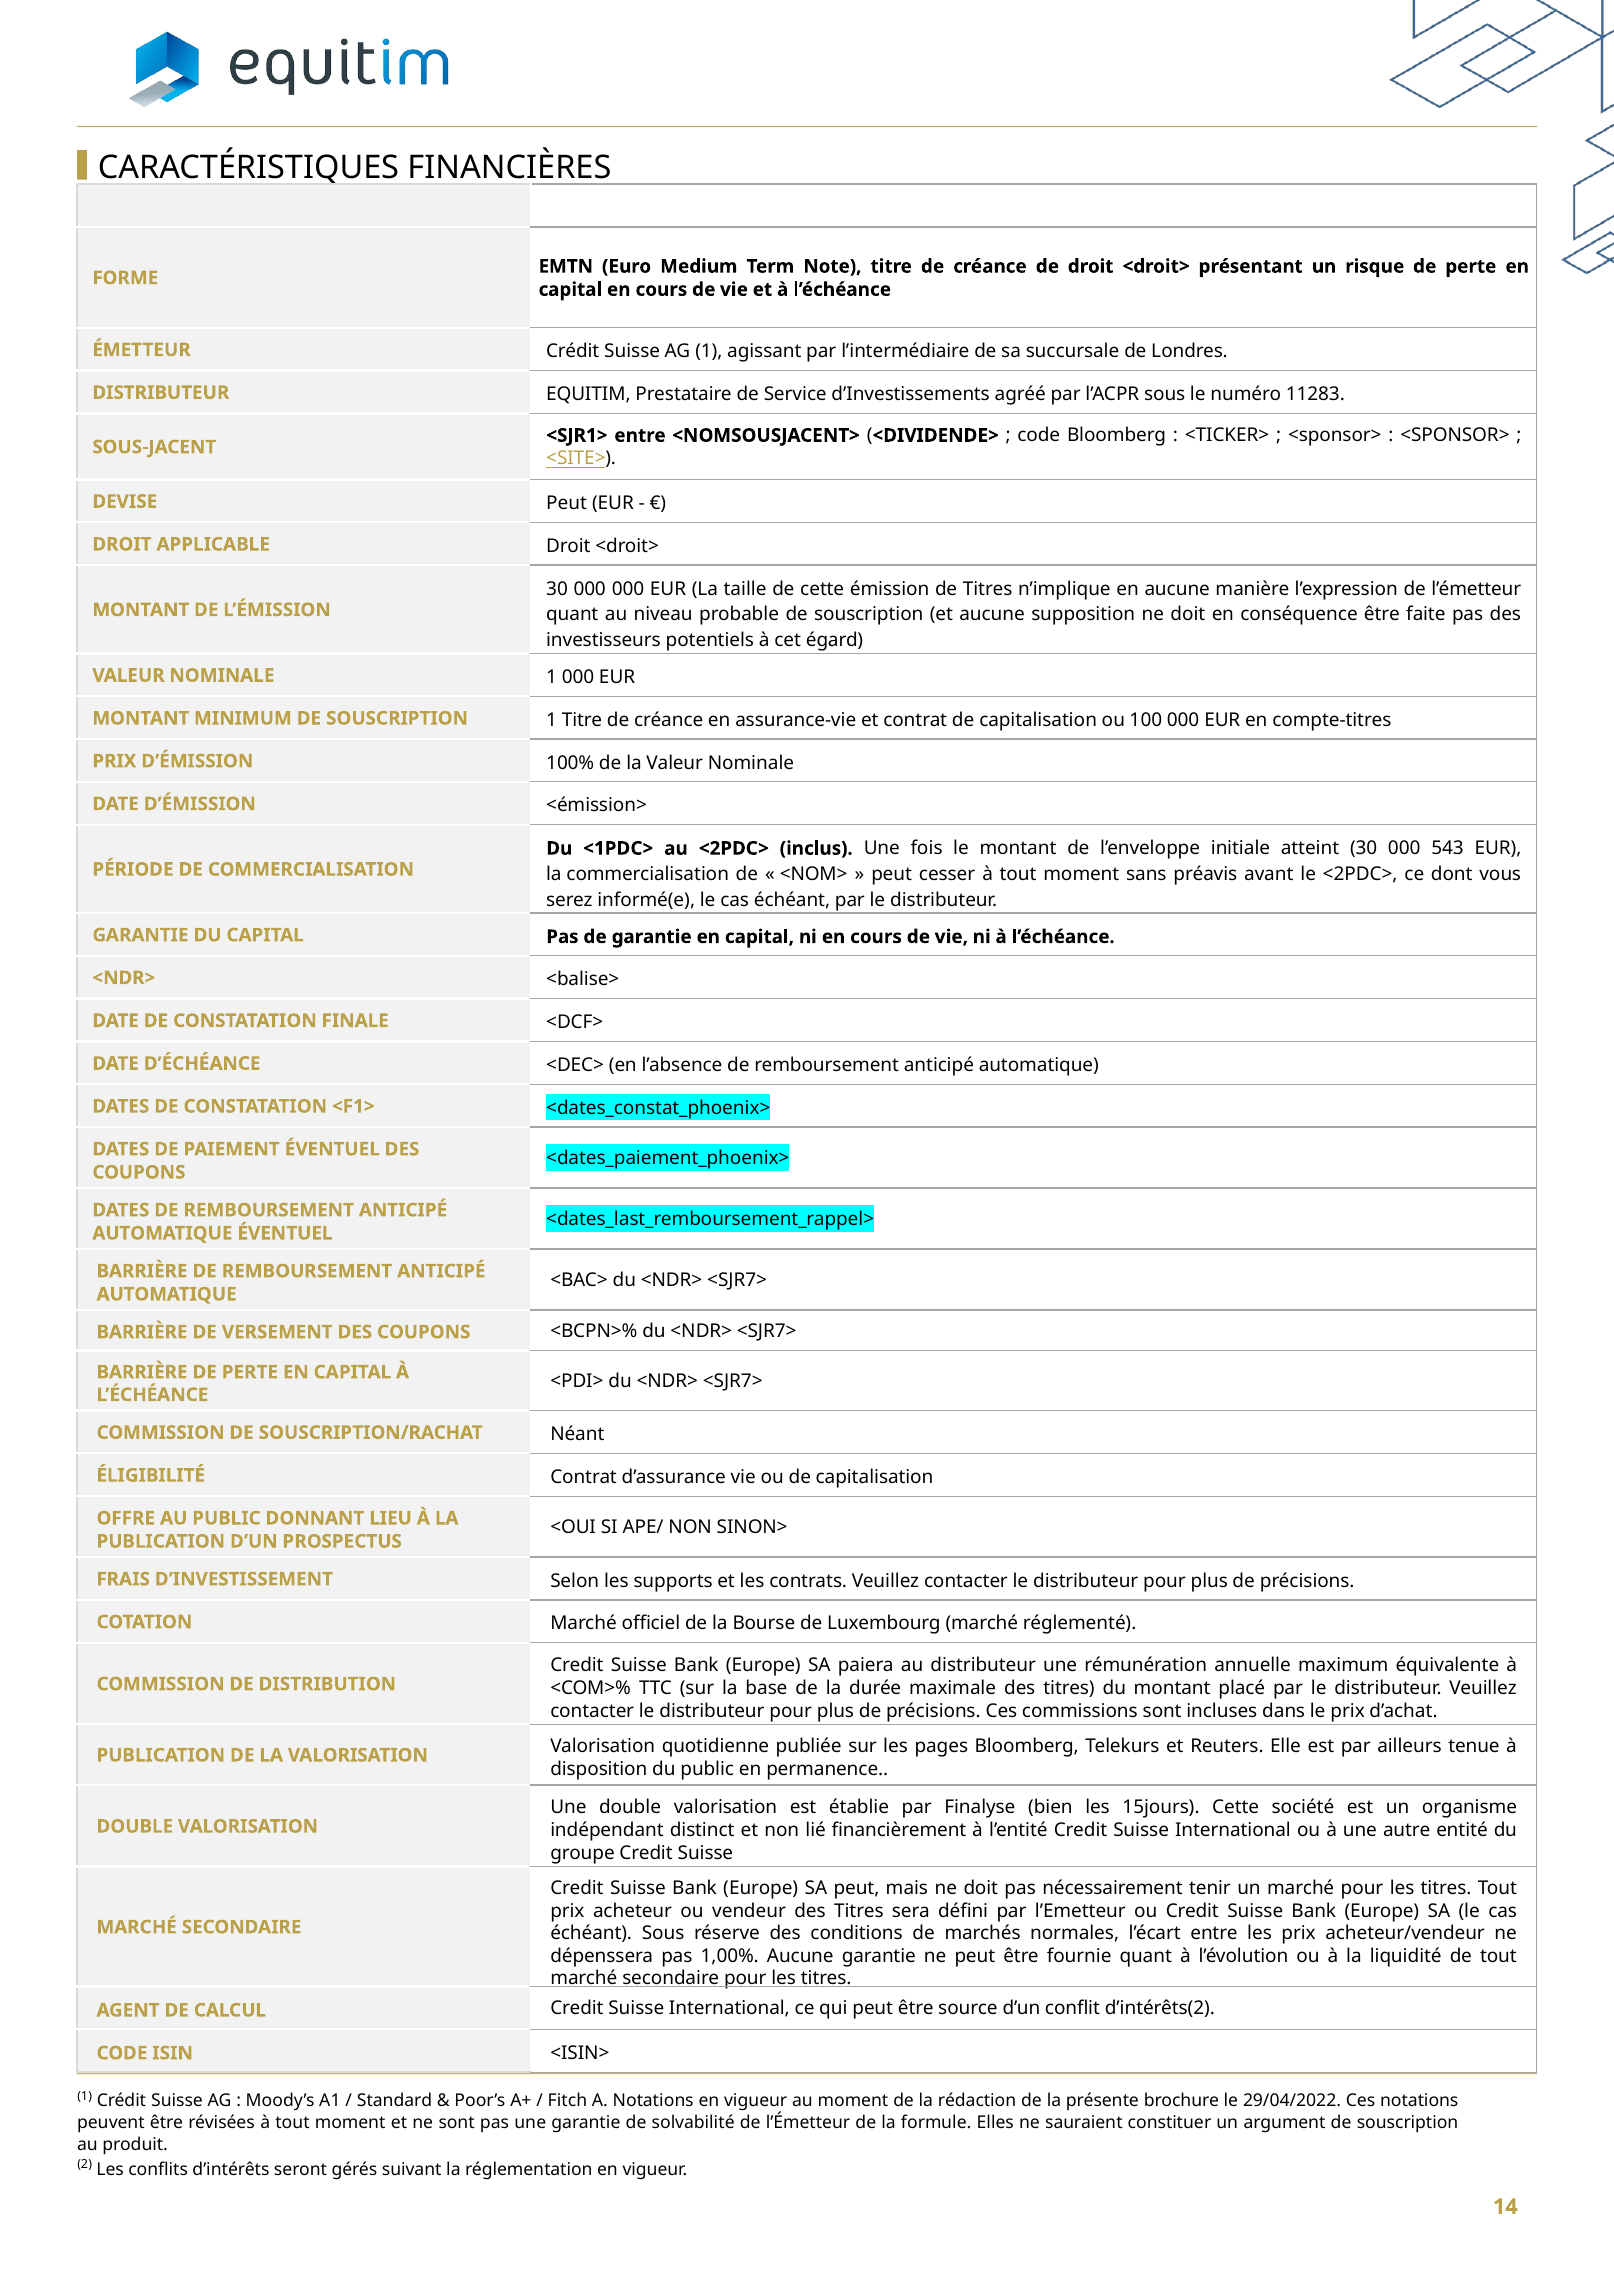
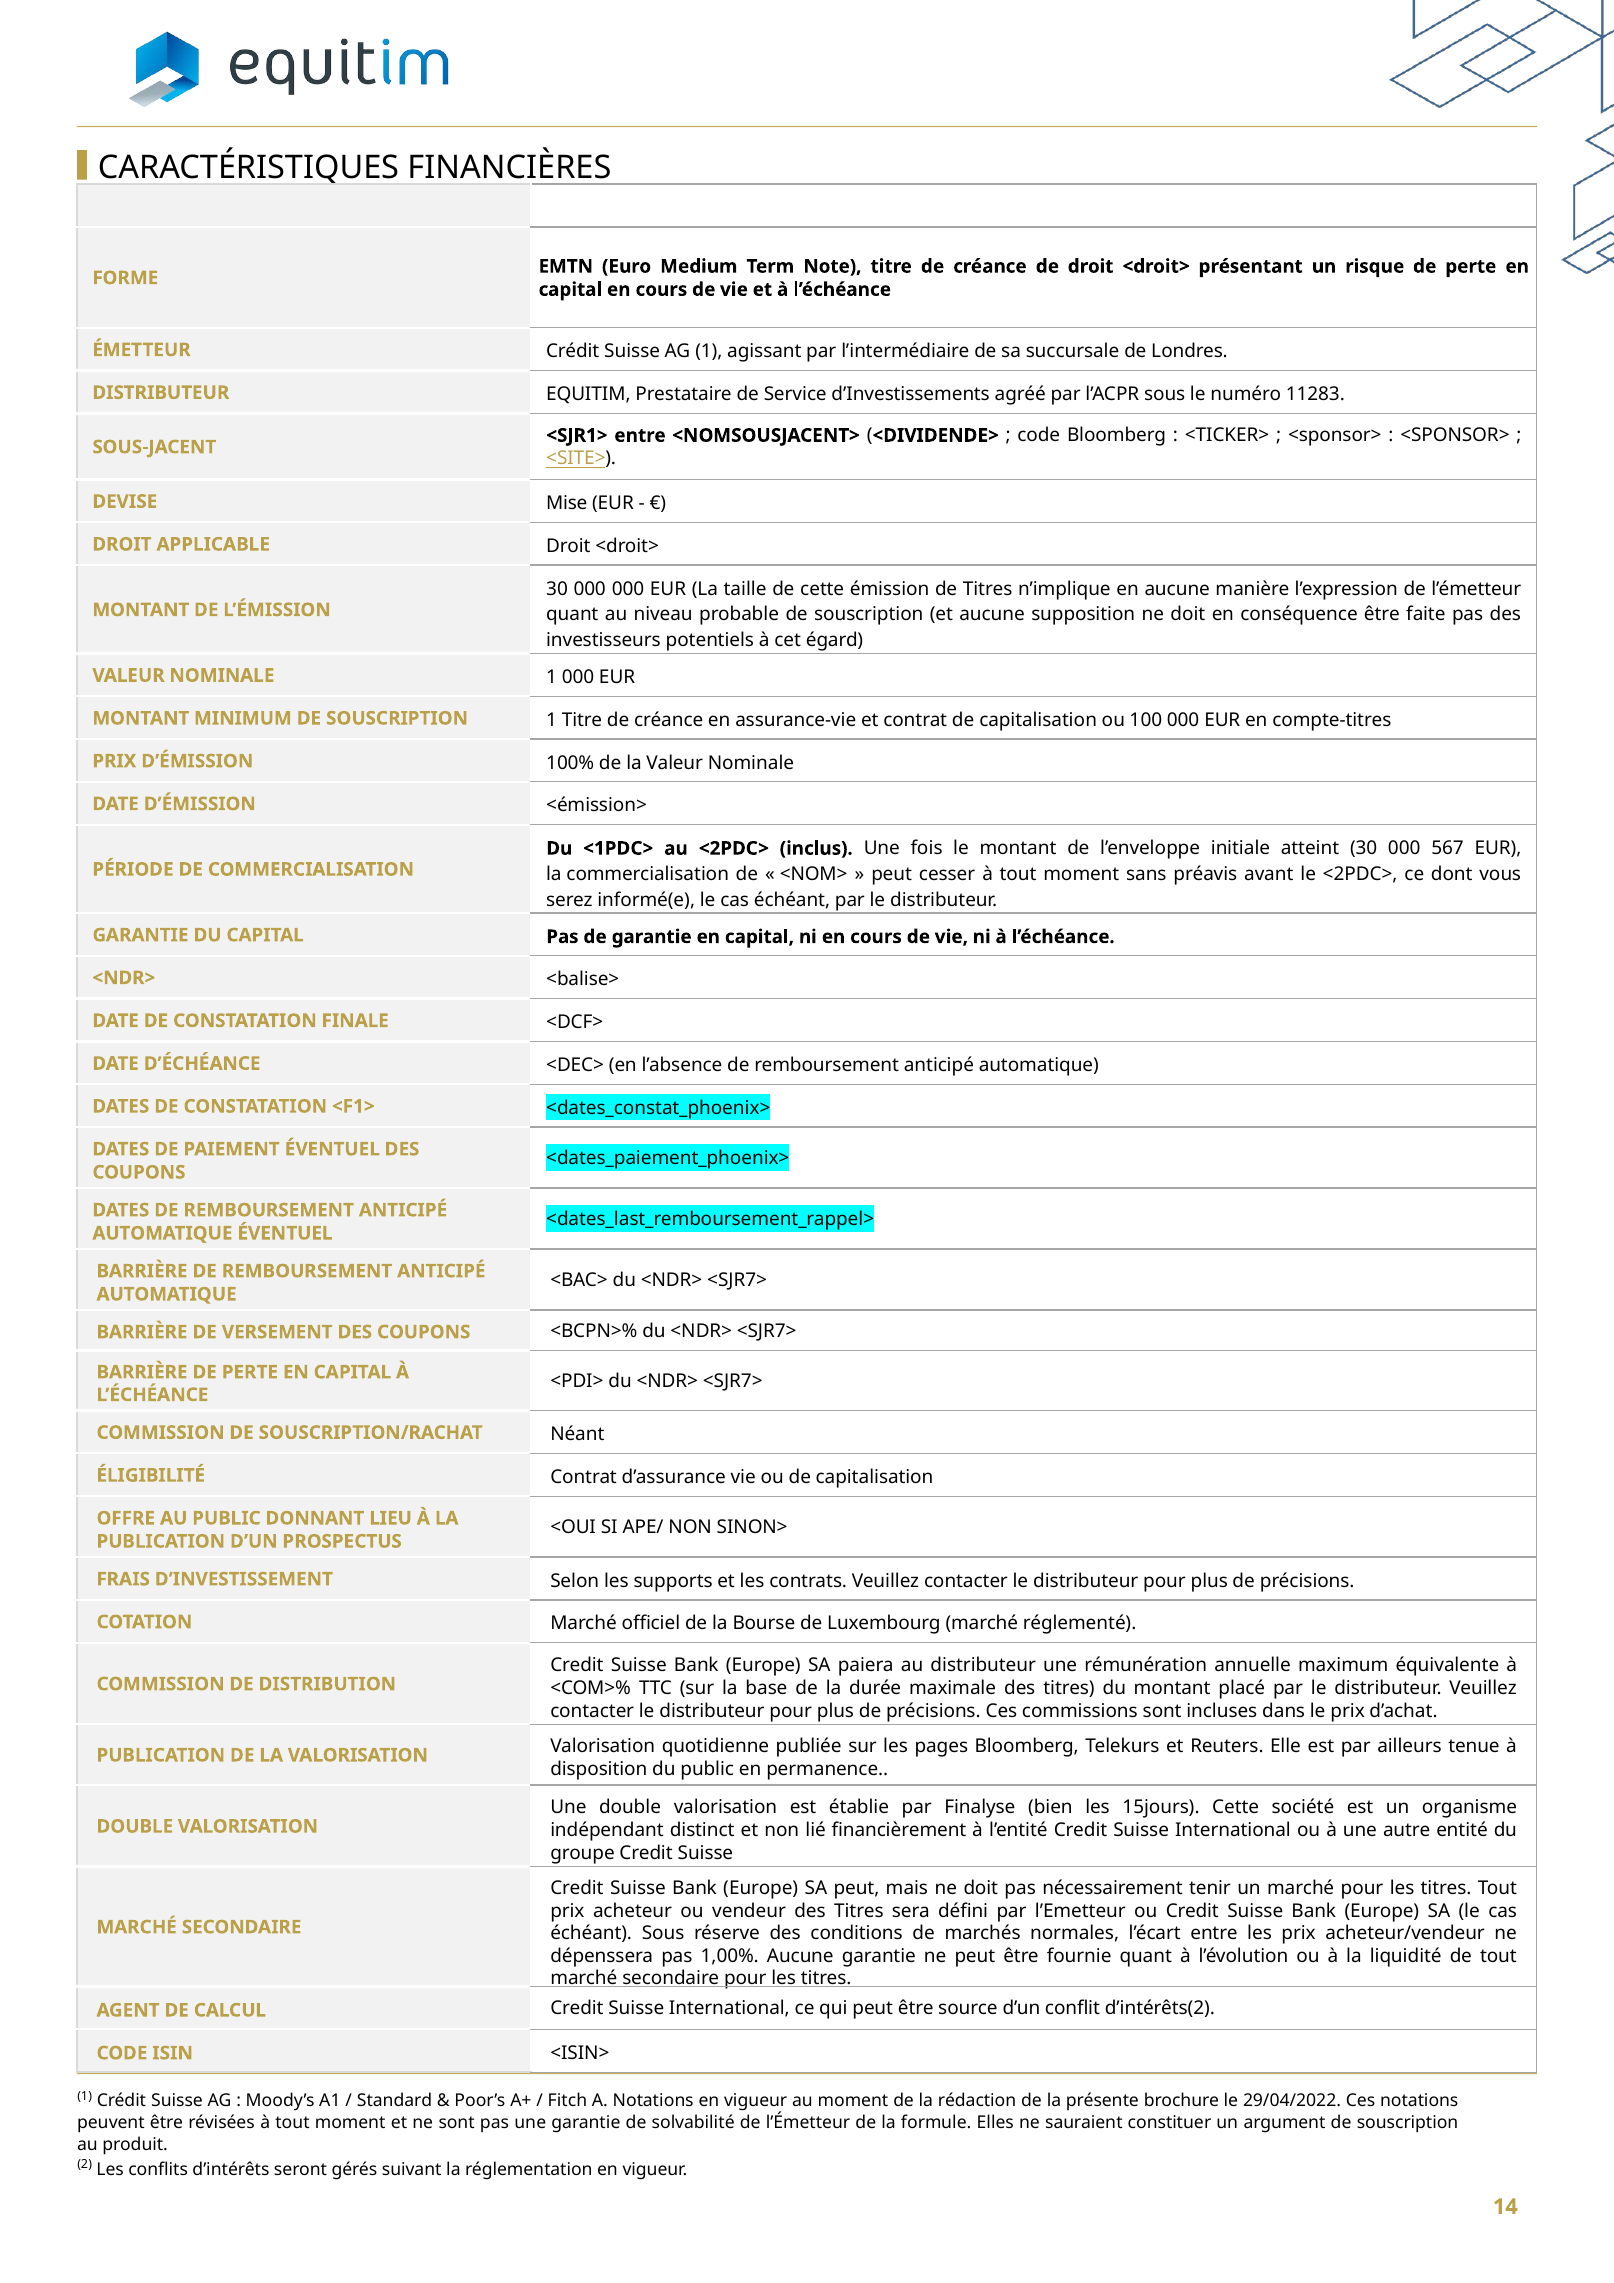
DEVISE Peut: Peut -> Mise
543: 543 -> 567
